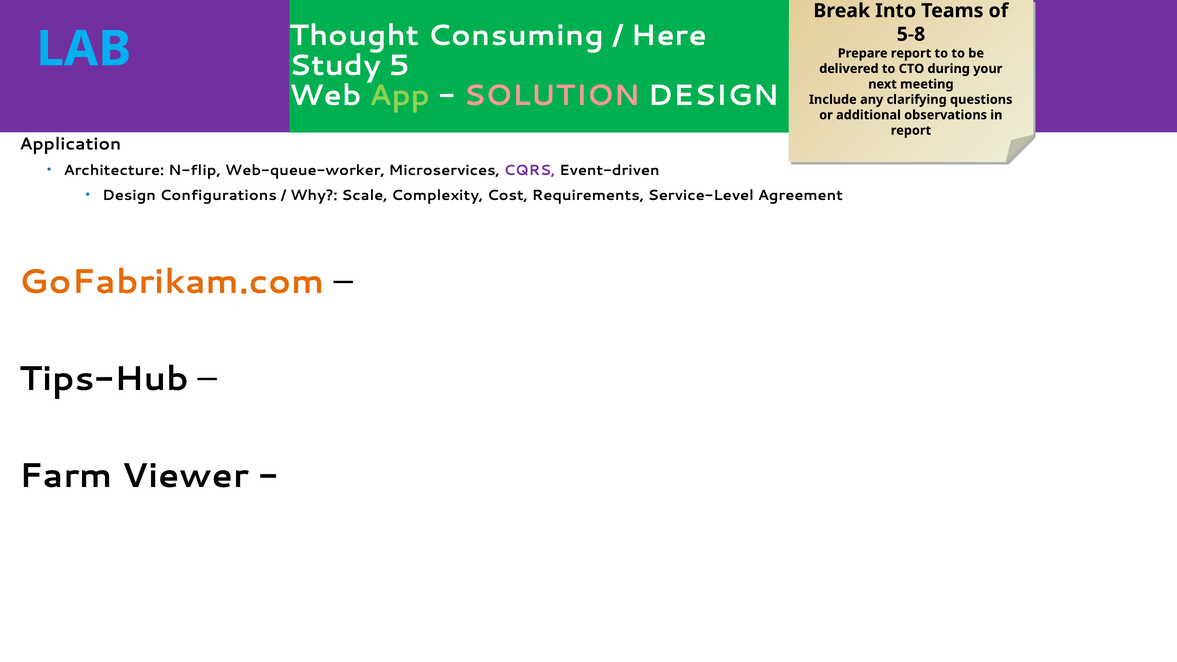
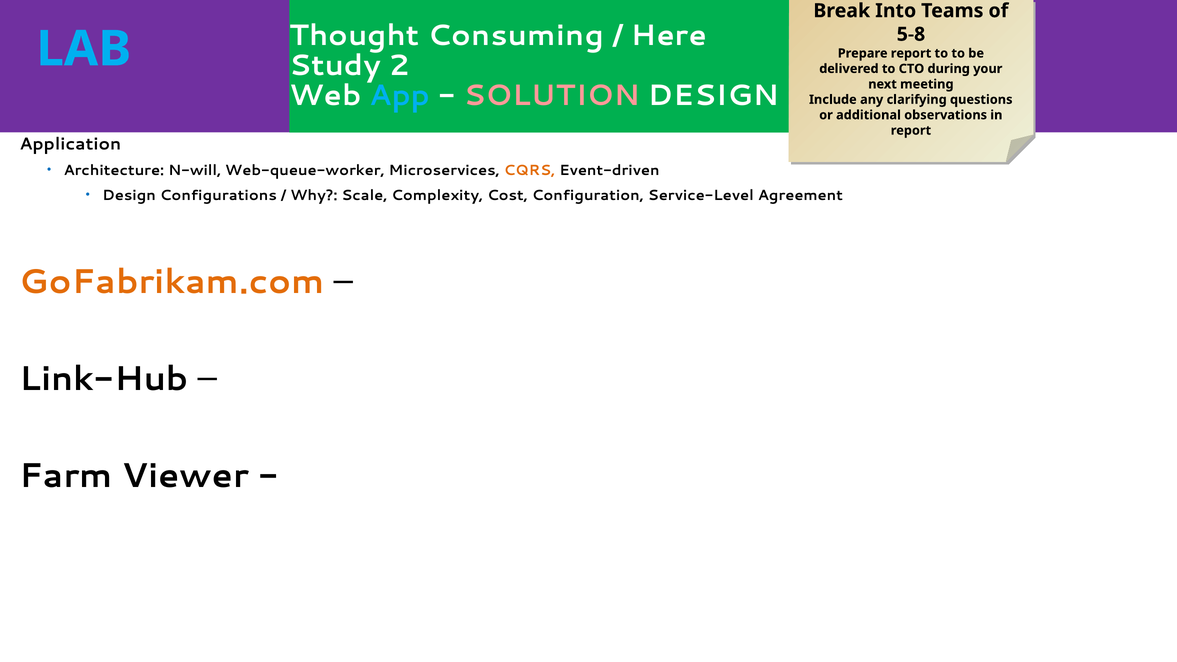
5: 5 -> 2
App colour: light green -> light blue
N-flip: N-flip -> N-will
CQRS colour: purple -> orange
Requirements: Requirements -> Configuration
Tips-Hub: Tips-Hub -> Link-Hub
